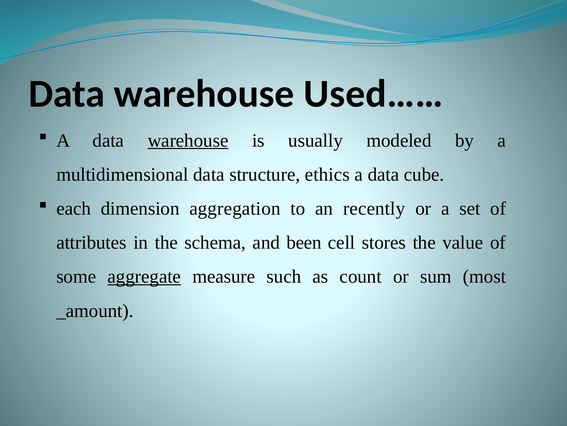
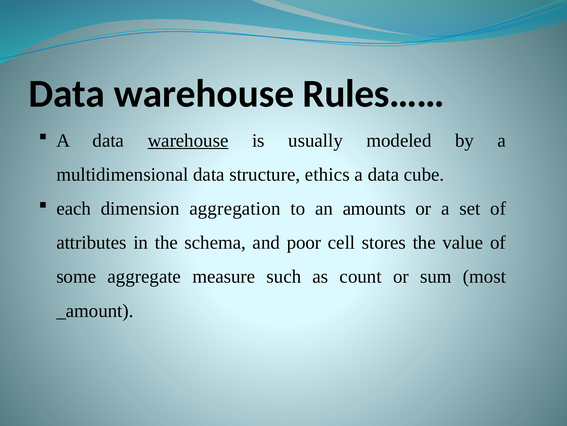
Used……: Used…… -> Rules……
recently: recently -> amounts
been: been -> poor
aggregate underline: present -> none
